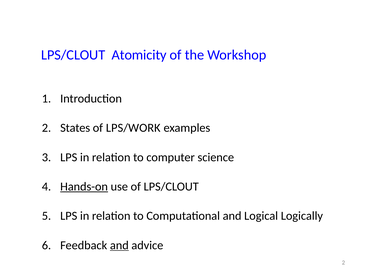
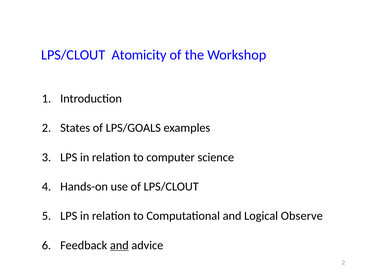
LPS/WORK: LPS/WORK -> LPS/GOALS
Hands-on underline: present -> none
Logically: Logically -> Observe
